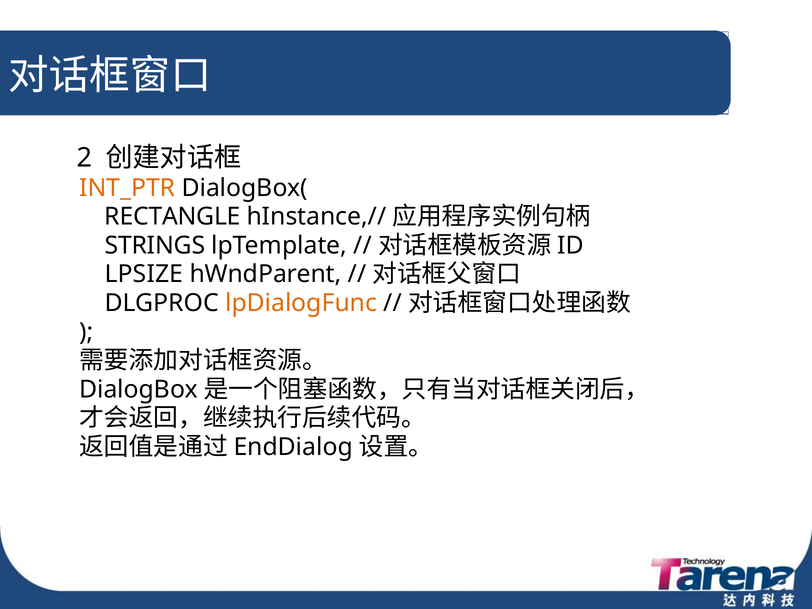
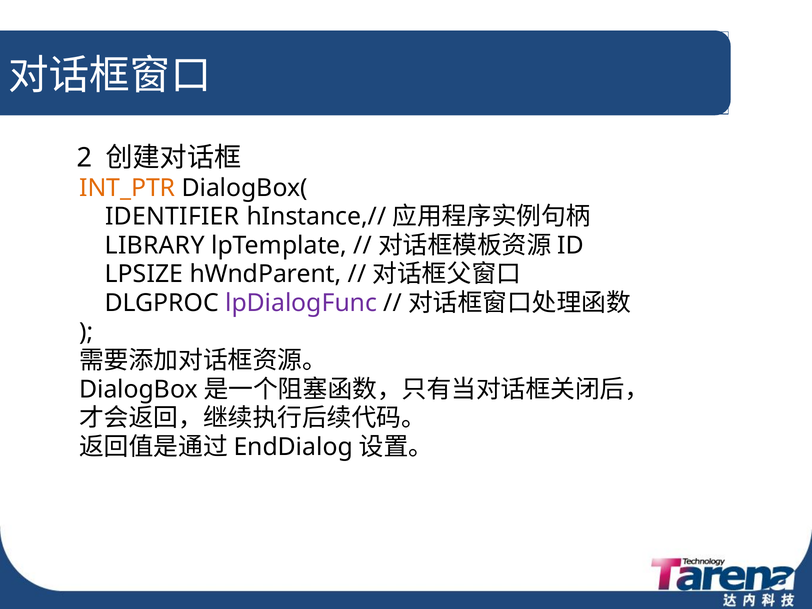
RECTANGLE: RECTANGLE -> IDENTIFIER
STRINGS: STRINGS -> LIBRARY
lpDialogFunc colour: orange -> purple
